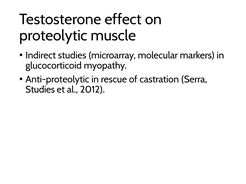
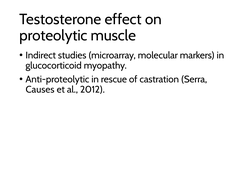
Studies at (40, 90): Studies -> Causes
